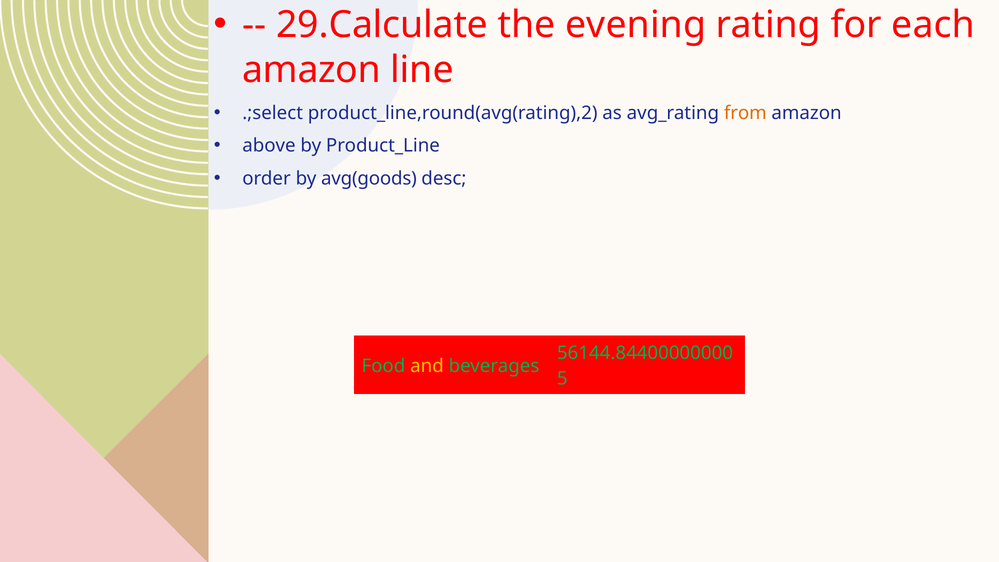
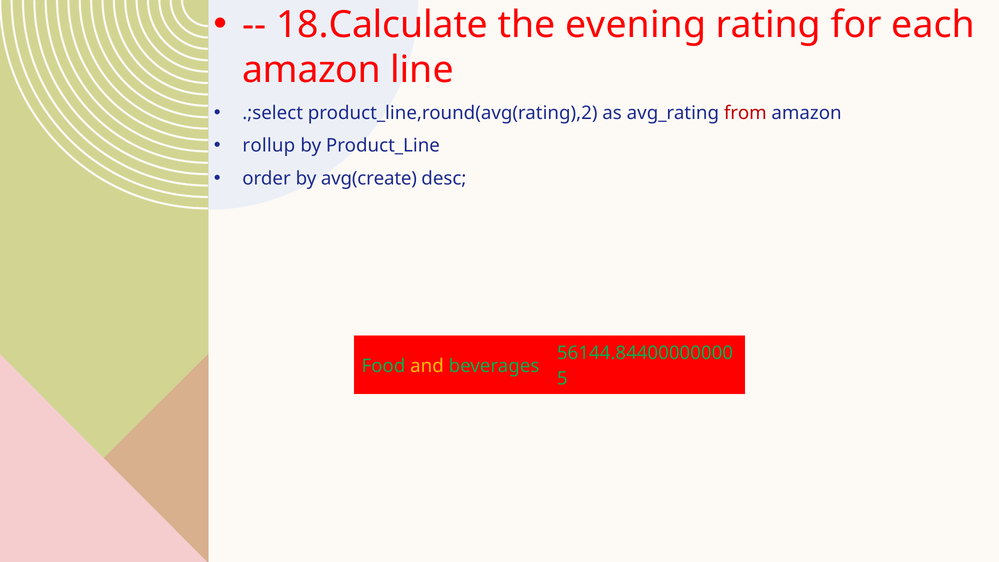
29.Calculate: 29.Calculate -> 18.Calculate
from colour: orange -> red
above: above -> rollup
avg(goods: avg(goods -> avg(create
